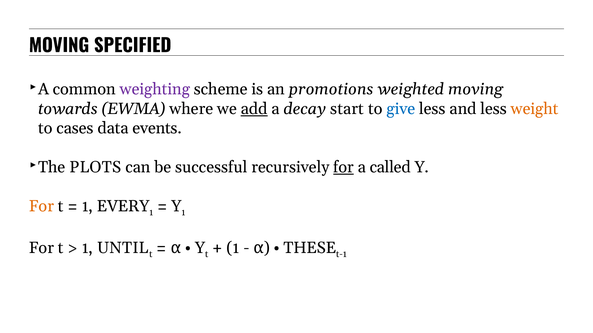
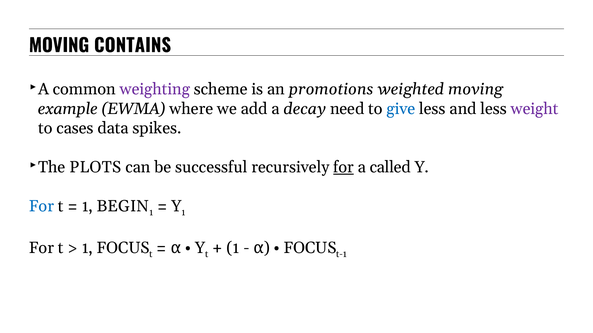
SPECIFIED: SPECIFIED -> CONTAINS
towards: towards -> example
add underline: present -> none
start: start -> need
weight colour: orange -> purple
events: events -> spikes
For at (41, 206) colour: orange -> blue
EVERY: EVERY -> BEGIN
1 UNTIL: UNTIL -> FOCUS
THESE at (310, 248): THESE -> FOCUS
